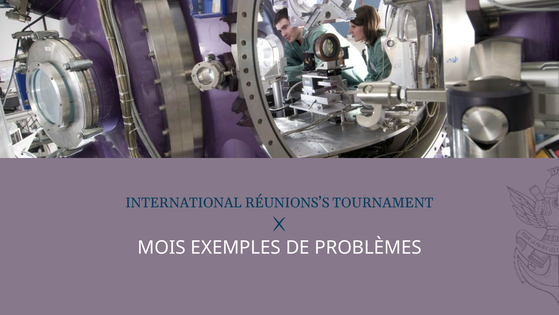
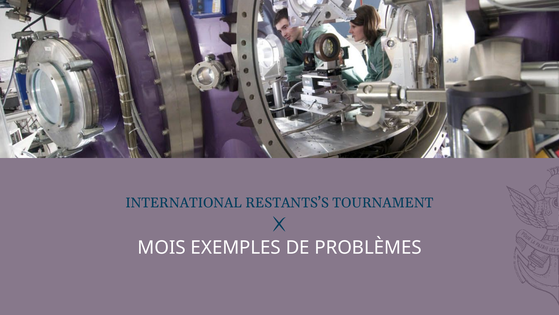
RÉUNIONS’S: RÉUNIONS’S -> RESTANTS’S
